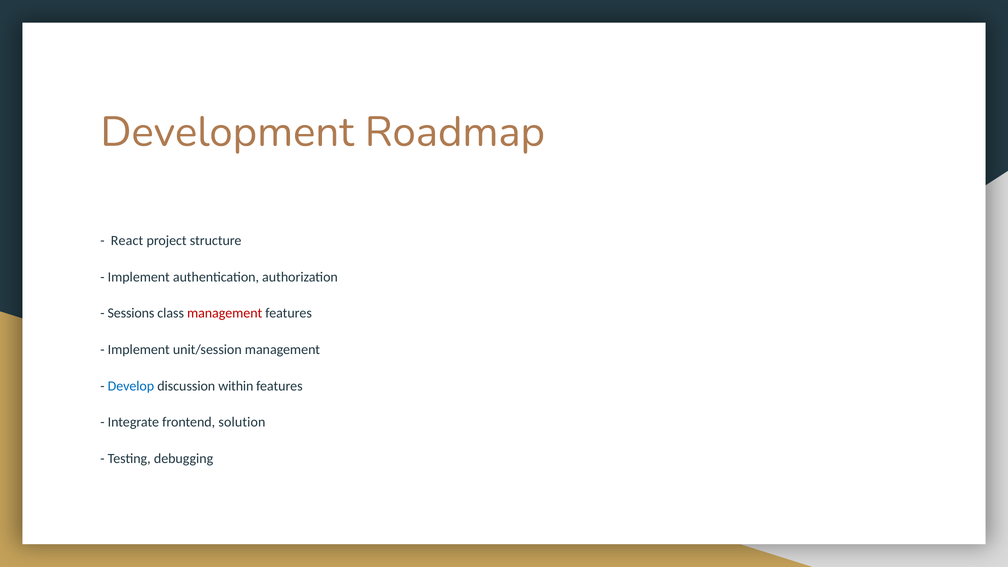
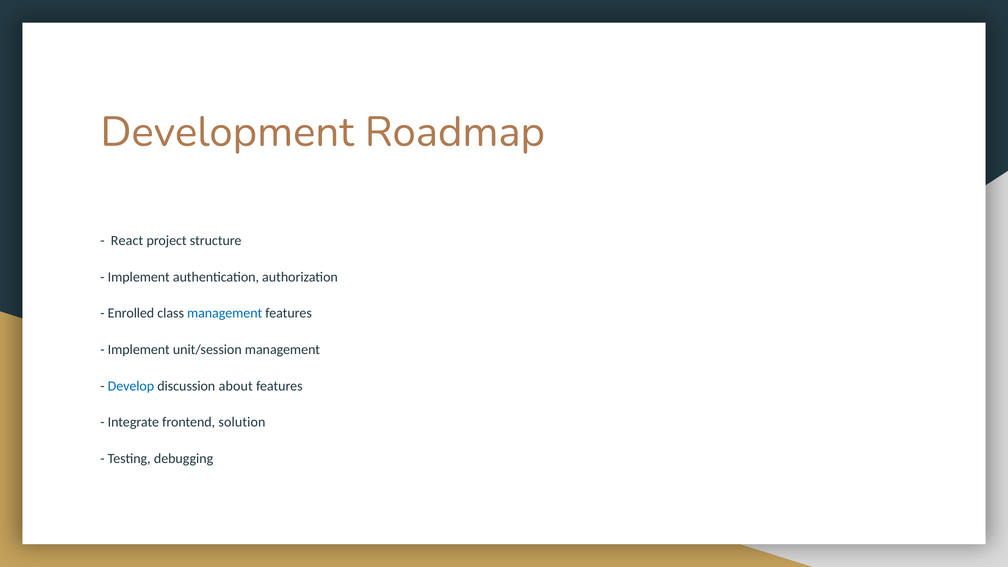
Sessions: Sessions -> Enrolled
management at (225, 313) colour: red -> blue
within: within -> about
